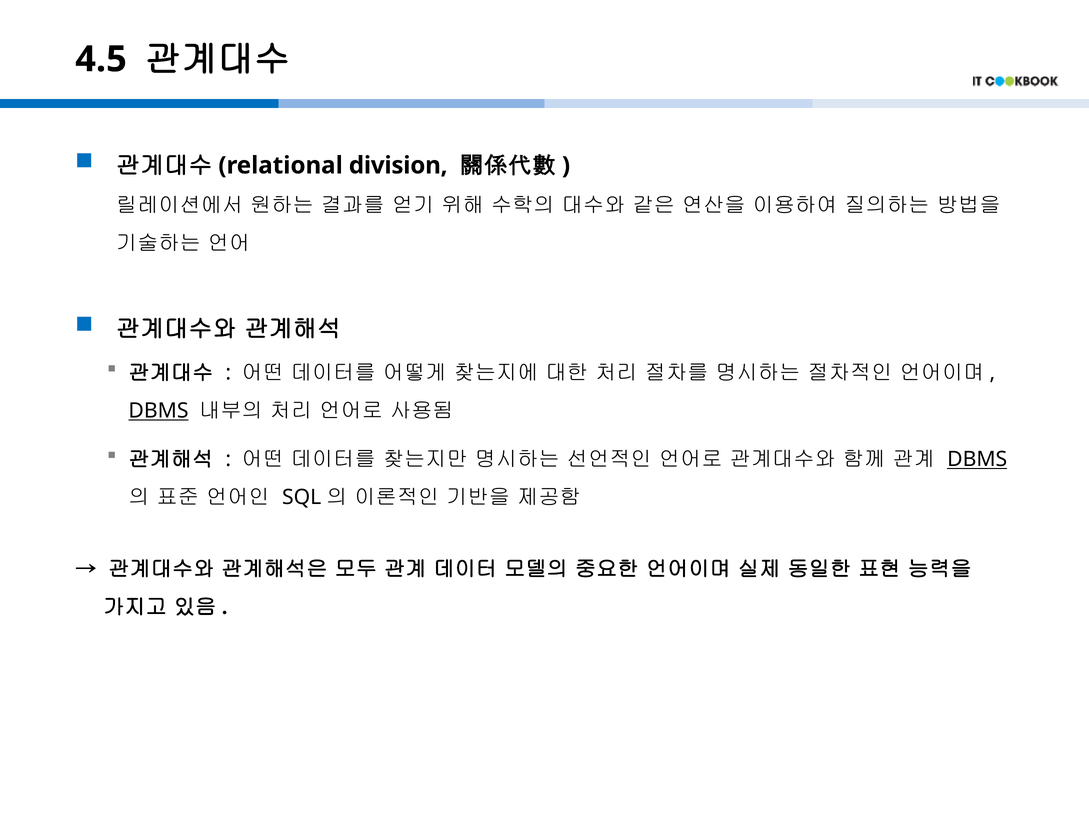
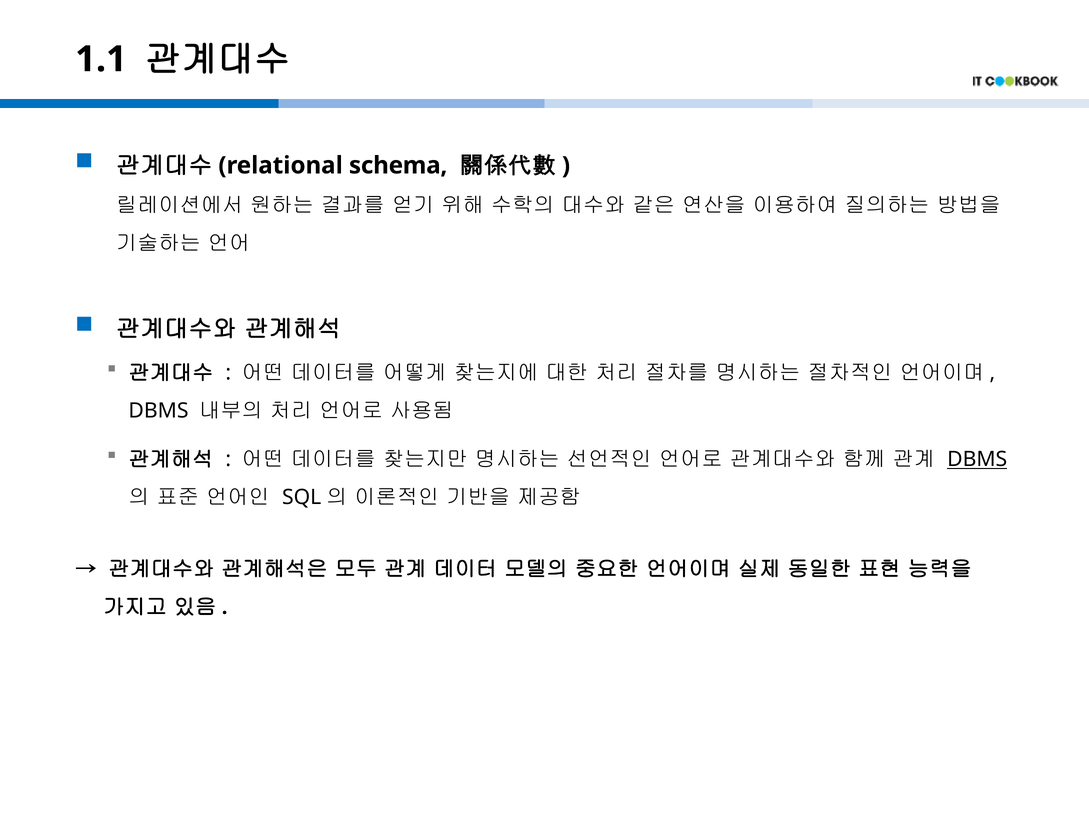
4.5: 4.5 -> 1.1
division: division -> schema
DBMS at (159, 411) underline: present -> none
